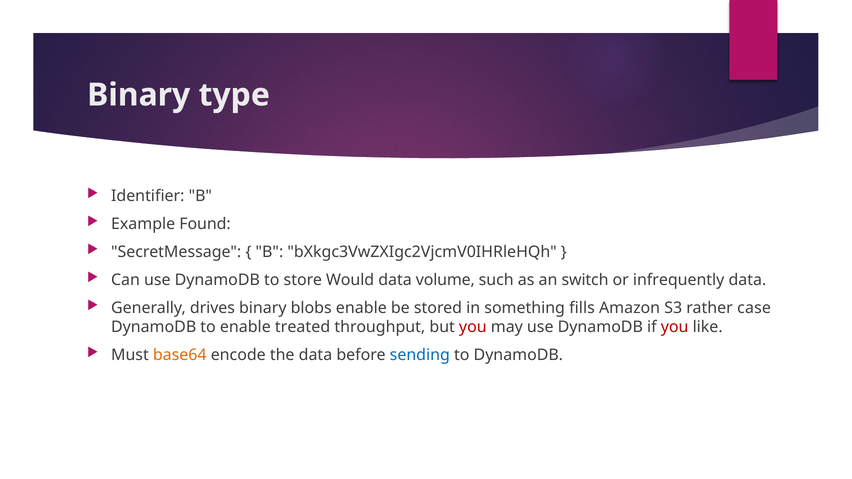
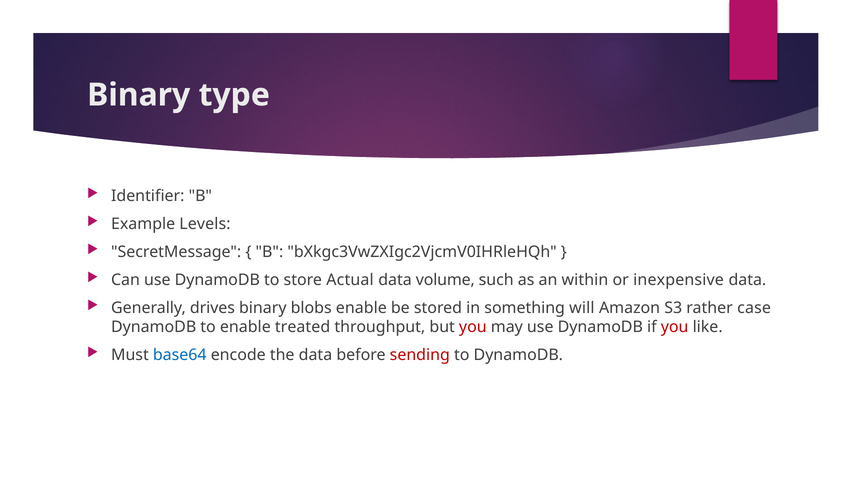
Found: Found -> Levels
Would: Would -> Actual
switch: switch -> within
infrequently: infrequently -> inexpensive
fills: fills -> will
base64 colour: orange -> blue
sending colour: blue -> red
